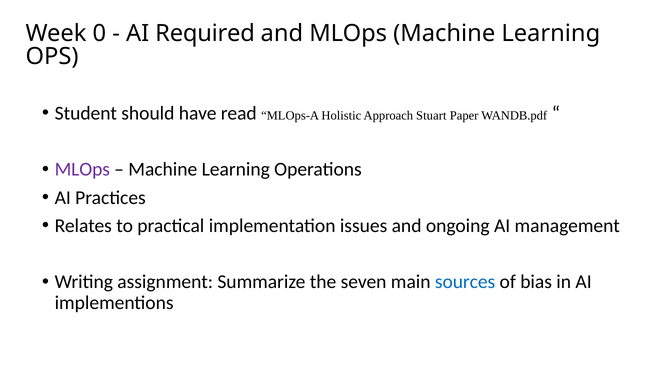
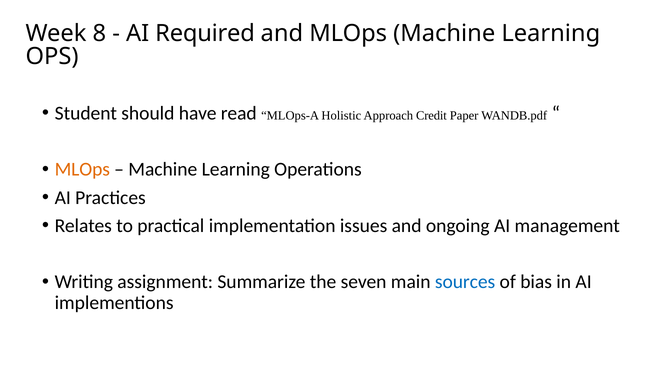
0: 0 -> 8
Stuart: Stuart -> Credit
MLOps at (82, 169) colour: purple -> orange
